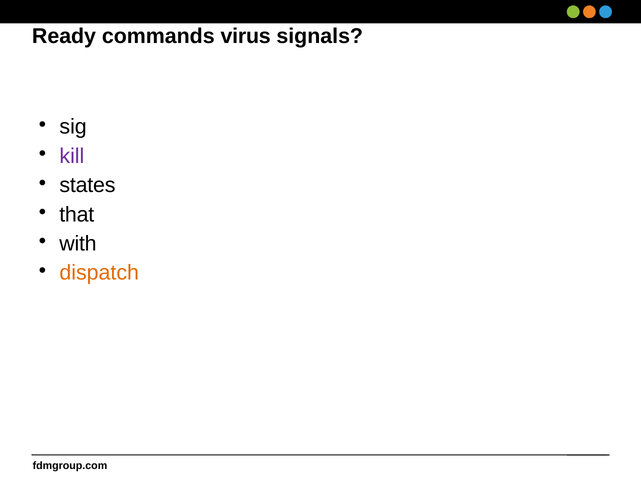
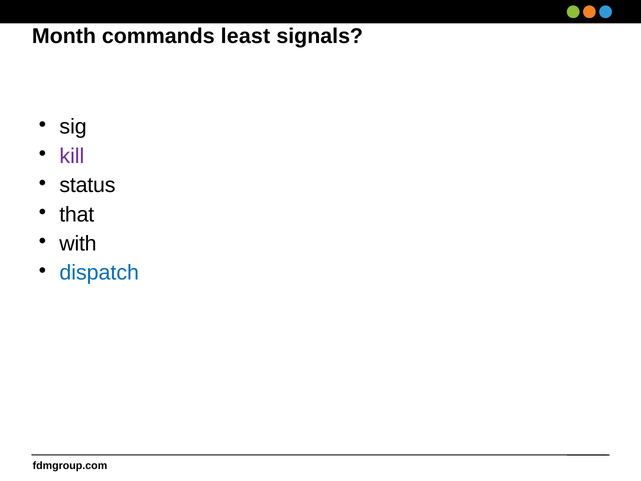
Ready: Ready -> Month
virus: virus -> least
states: states -> status
dispatch colour: orange -> blue
